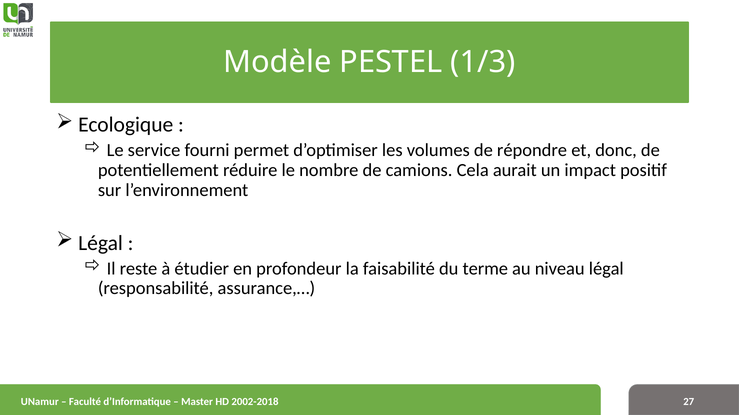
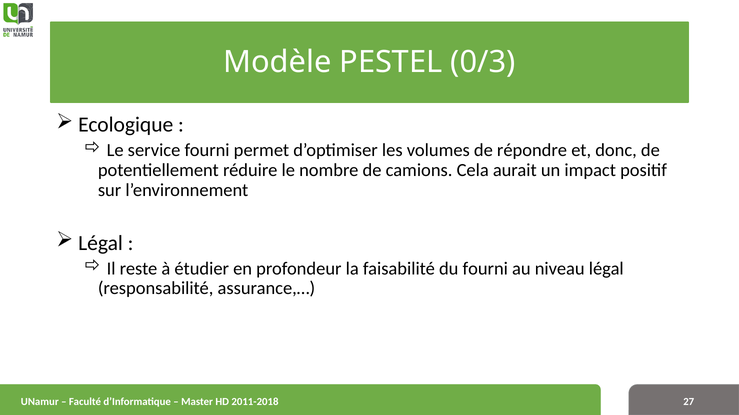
1/3: 1/3 -> 0/3
du terme: terme -> fourni
2002-2018: 2002-2018 -> 2011-2018
